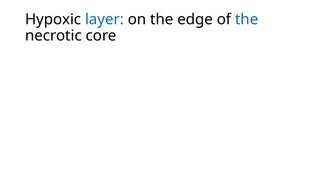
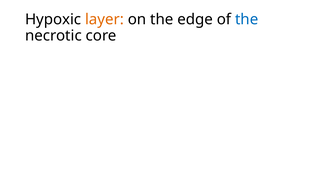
layer colour: blue -> orange
